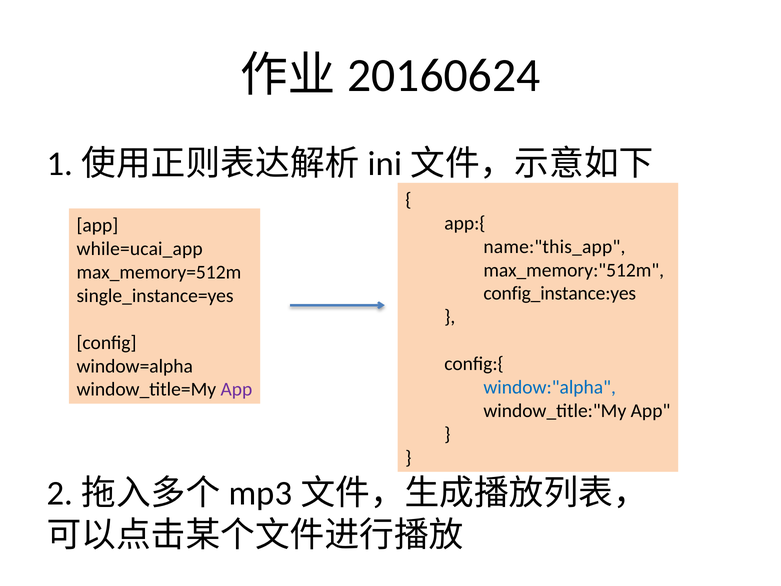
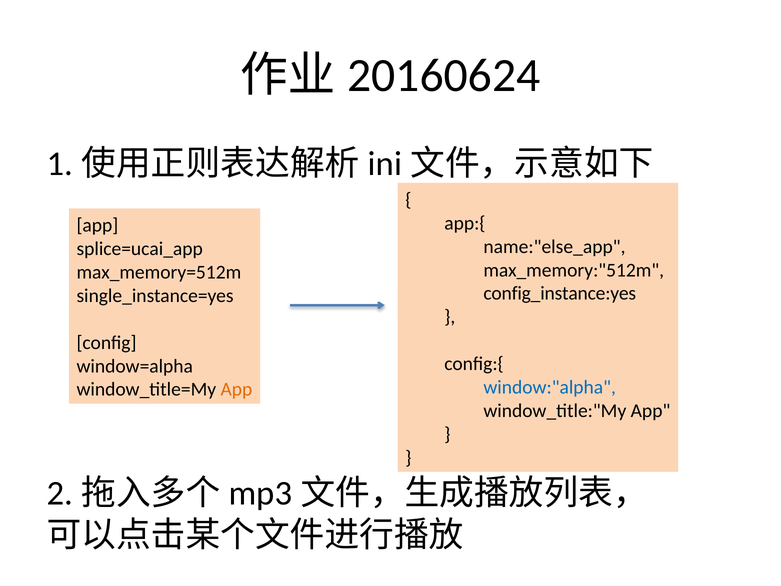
name:"this_app: name:"this_app -> name:"else_app
while=ucai_app: while=ucai_app -> splice=ucai_app
App at (236, 389) colour: purple -> orange
